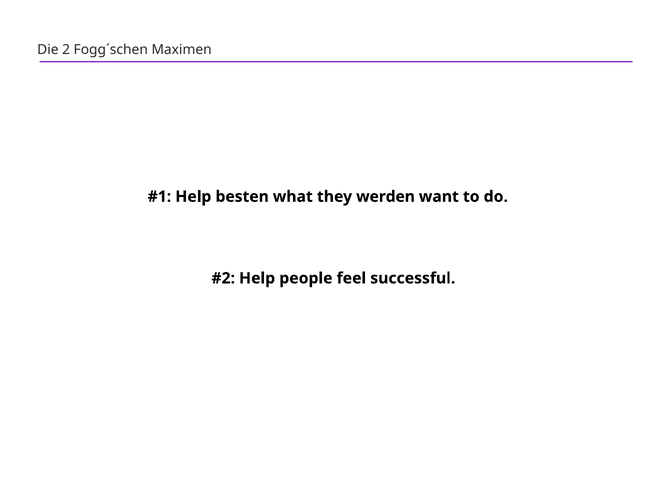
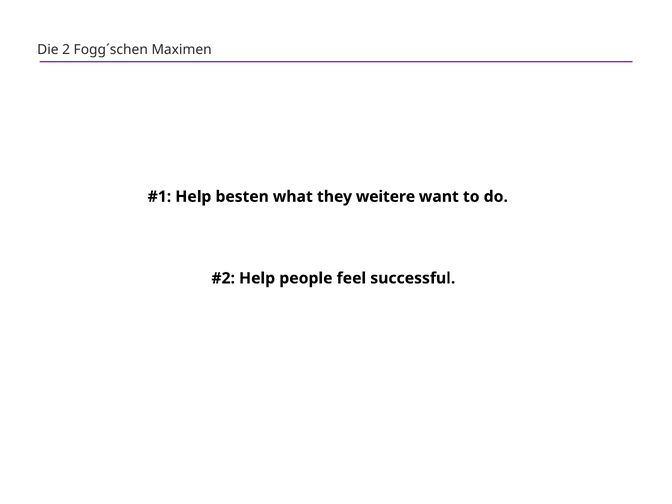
werden: werden -> weitere
